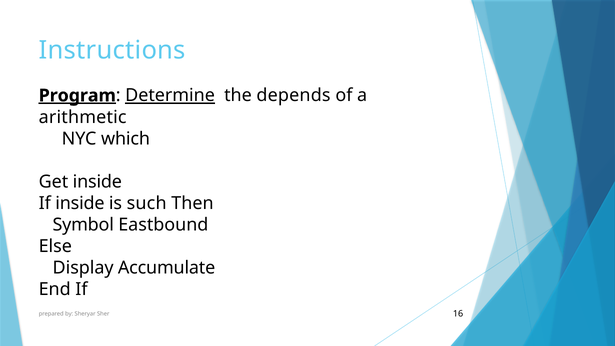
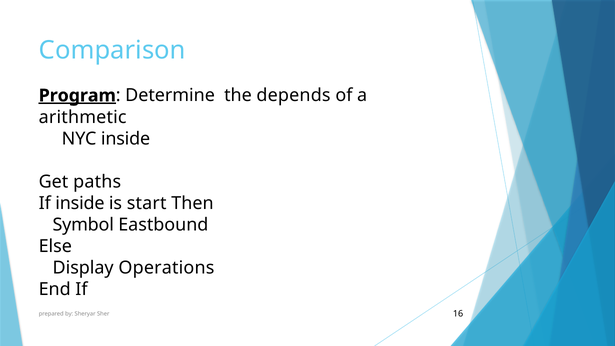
Instructions: Instructions -> Comparison
Determine underline: present -> none
NYC which: which -> inside
Get inside: inside -> paths
such: such -> start
Accumulate: Accumulate -> Operations
